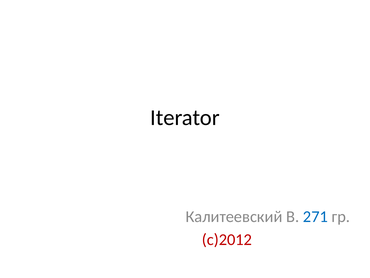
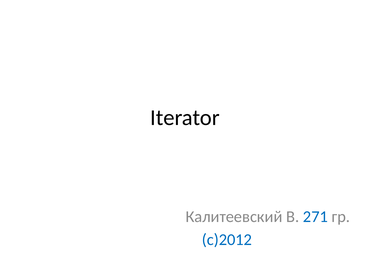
с)2012 colour: red -> blue
